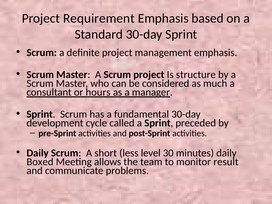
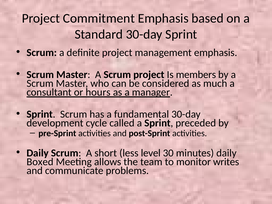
Requirement: Requirement -> Commitment
structure: structure -> members
result: result -> writes
